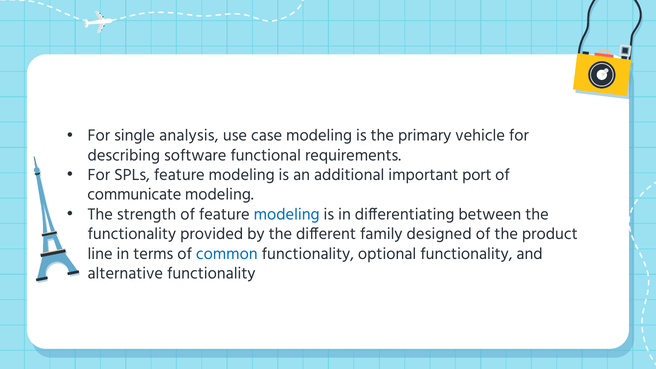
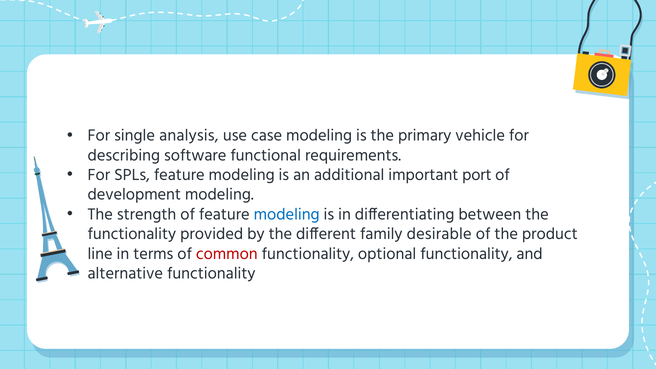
communicate: communicate -> development
designed: designed -> desirable
common colour: blue -> red
